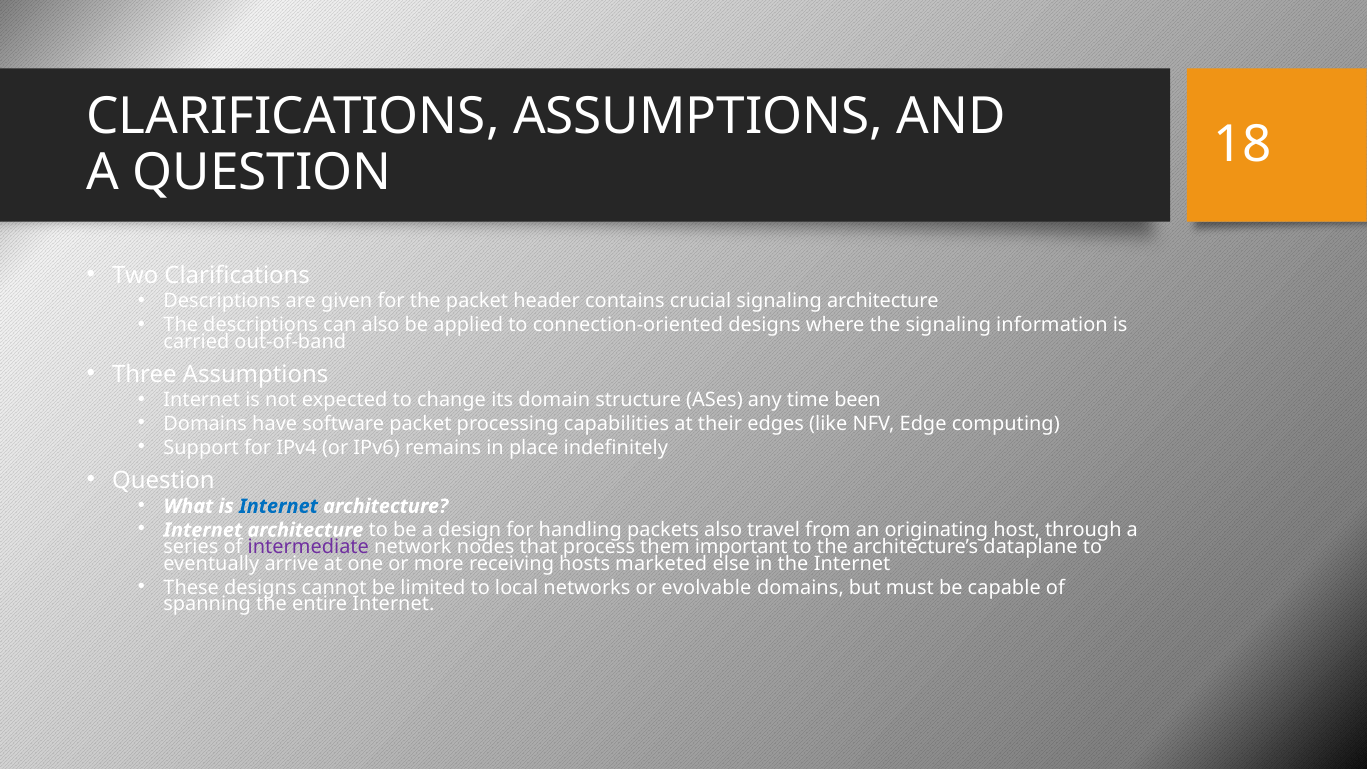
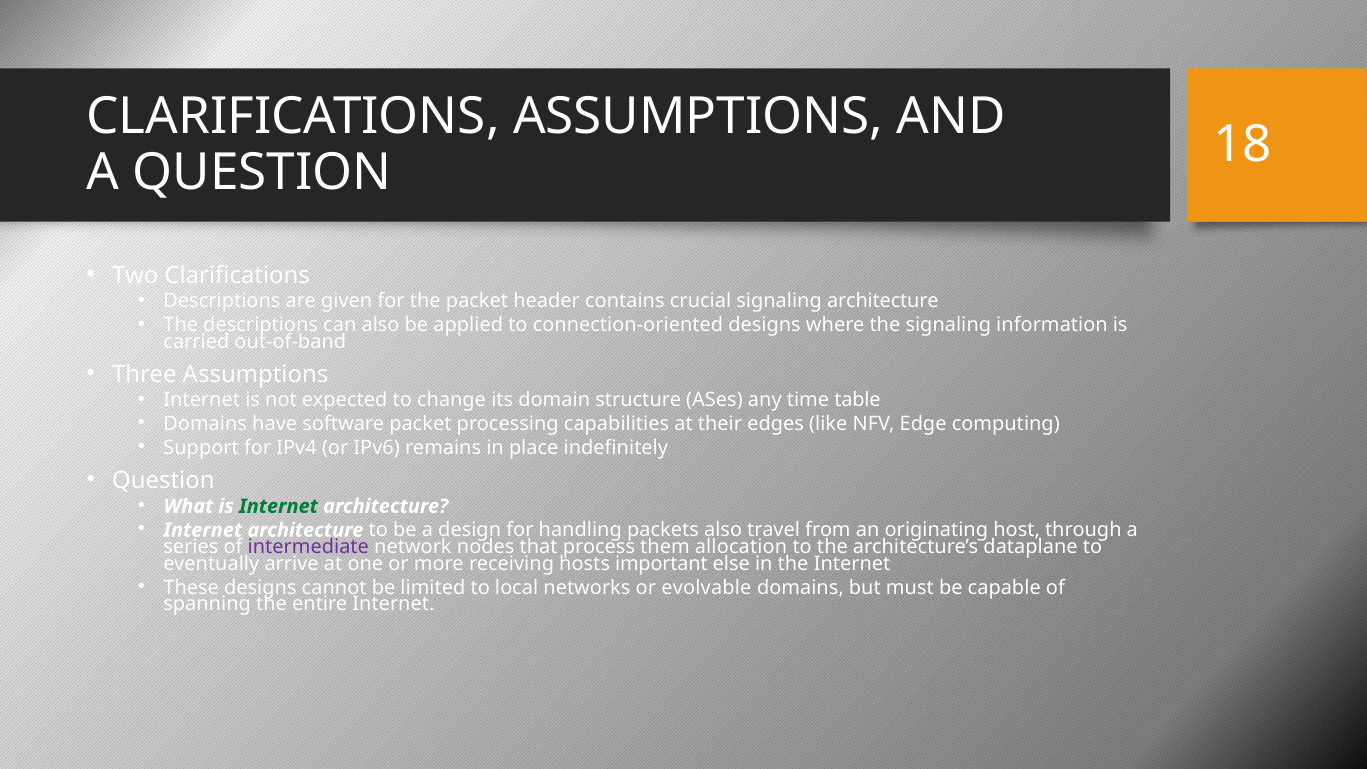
been: been -> table
Internet at (278, 506) colour: blue -> green
important: important -> allocation
marketed: marketed -> important
